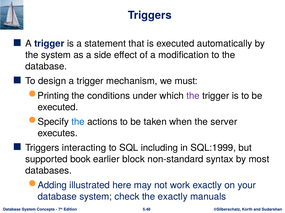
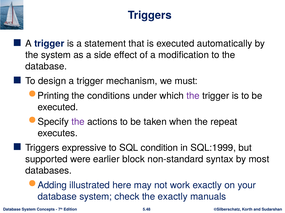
the at (78, 122) colour: blue -> purple
server: server -> repeat
interacting: interacting -> expressive
including: including -> condition
book: book -> were
